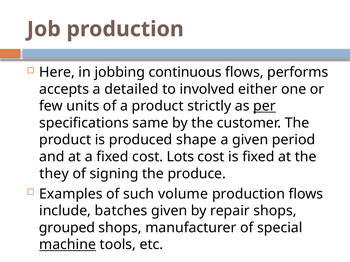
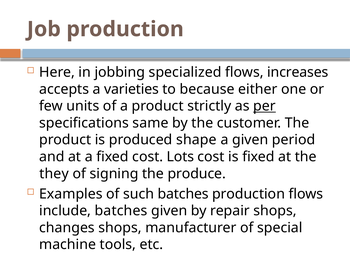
continuous: continuous -> specialized
performs: performs -> increases
detailed: detailed -> varieties
involved: involved -> because
such volume: volume -> batches
grouped: grouped -> changes
machine underline: present -> none
